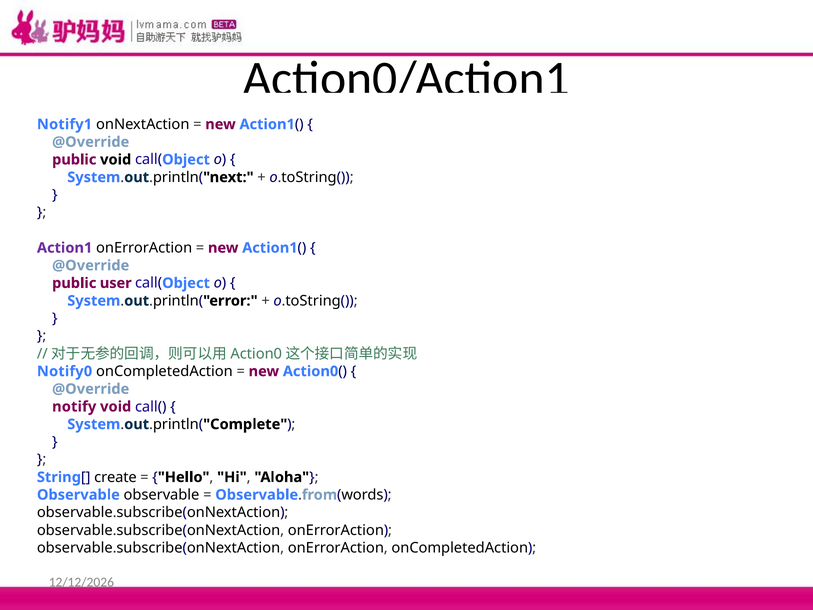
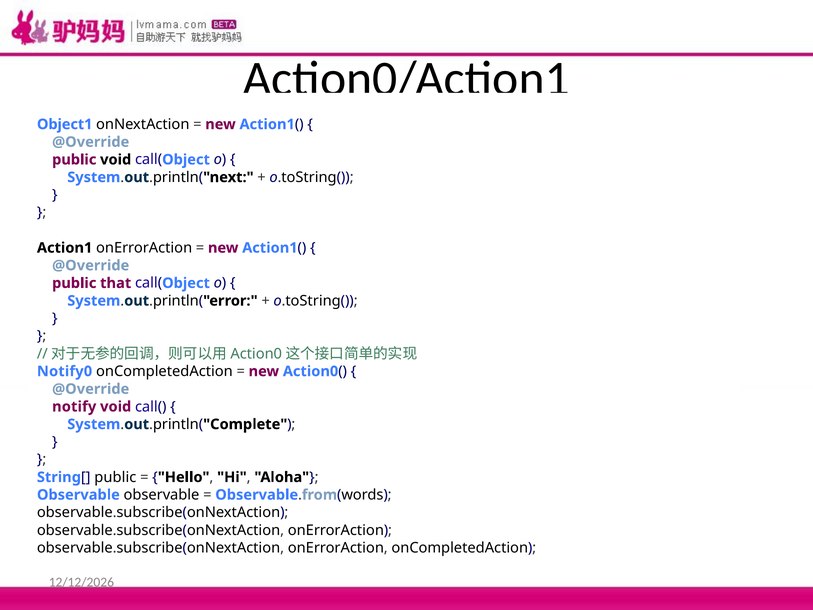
Notify1: Notify1 -> Object1
Action1 colour: purple -> black
user: user -> that
String[ create: create -> public
